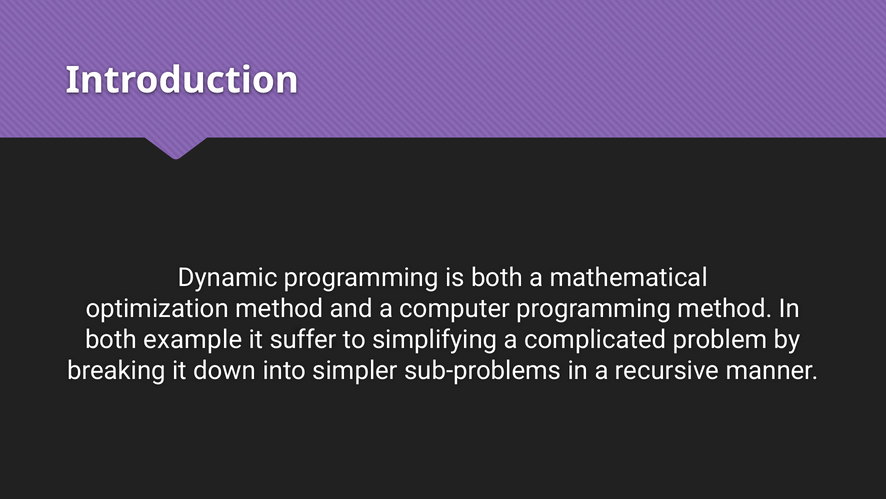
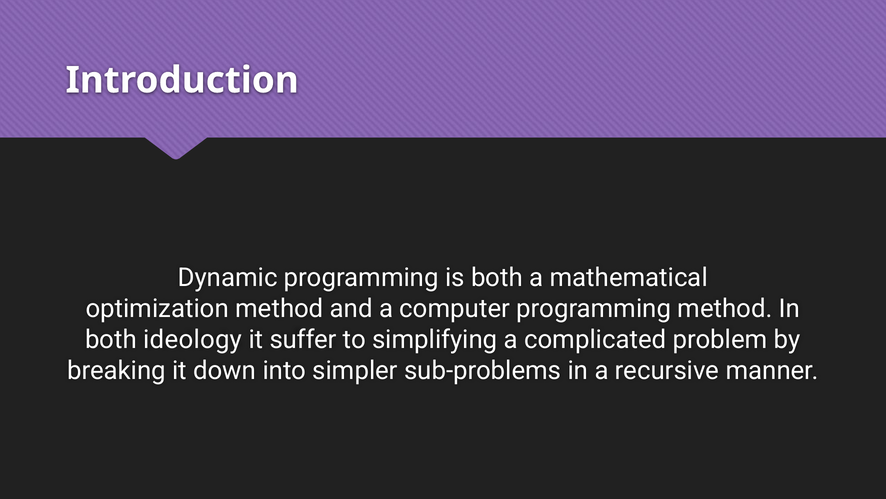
example: example -> ideology
